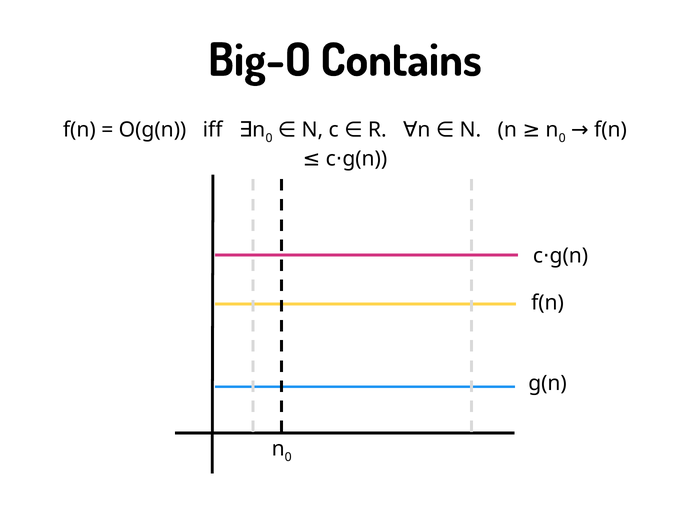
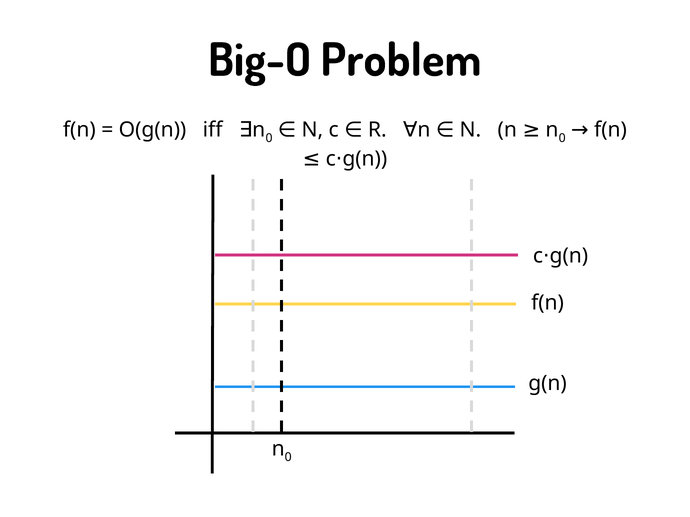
Contains: Contains -> Problem
